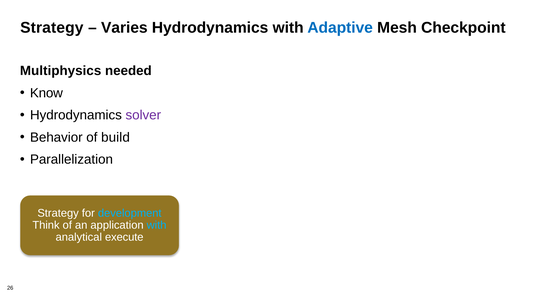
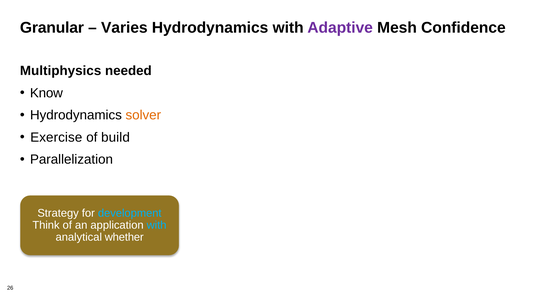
Strategy at (52, 28): Strategy -> Granular
Adaptive colour: blue -> purple
Checkpoint: Checkpoint -> Confidence
solver colour: purple -> orange
Behavior: Behavior -> Exercise
execute: execute -> whether
